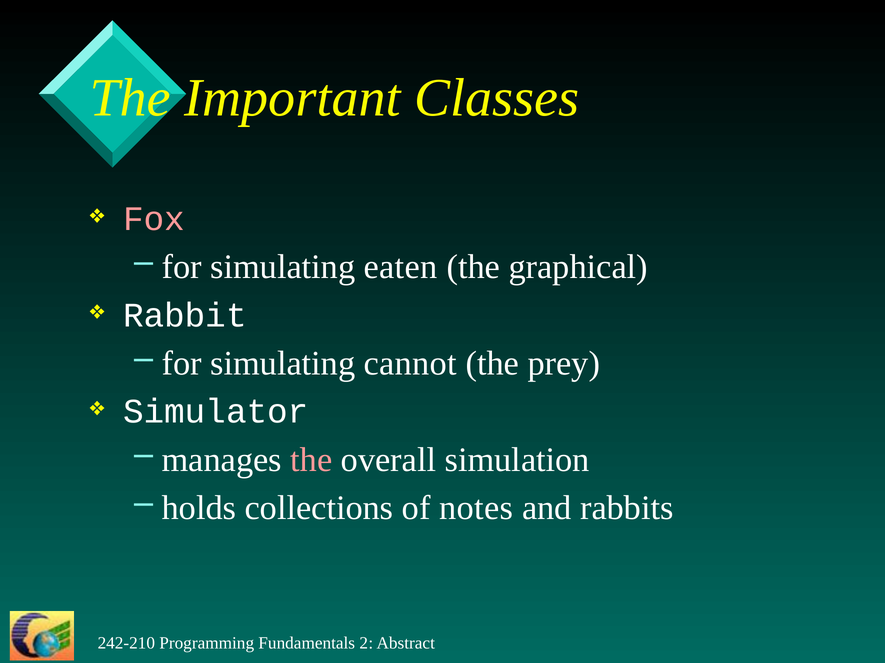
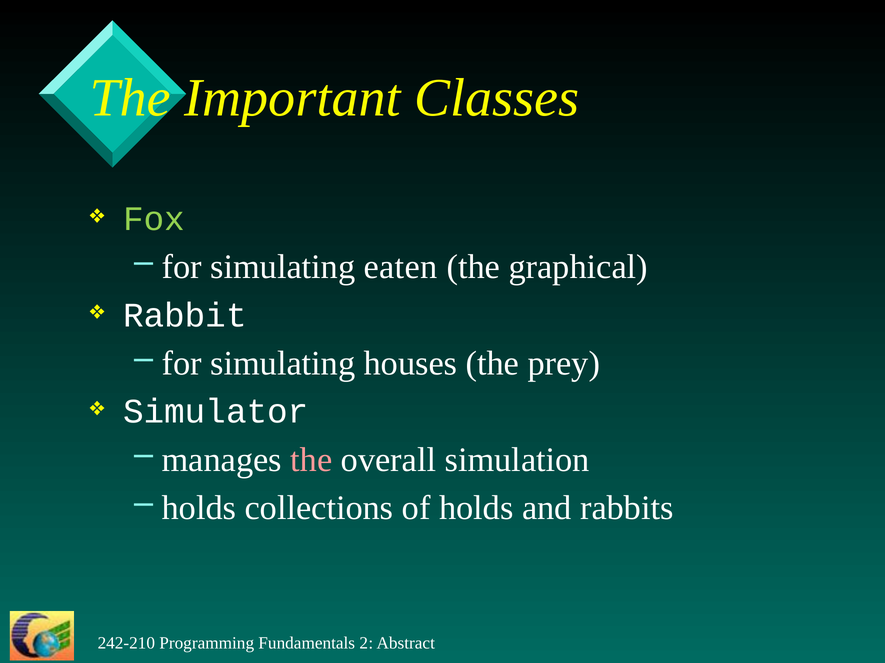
Fox colour: pink -> light green
cannot: cannot -> houses
of notes: notes -> holds
